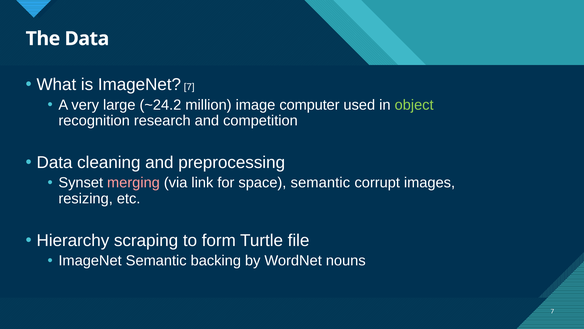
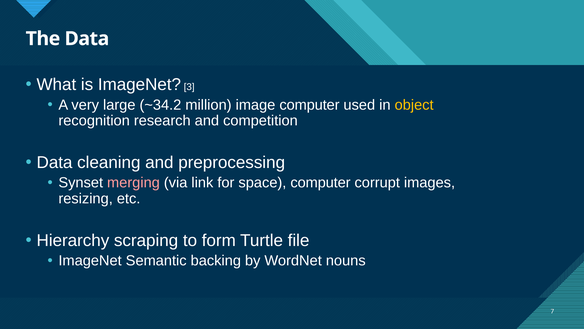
ImageNet 7: 7 -> 3
~24.2: ~24.2 -> ~34.2
object colour: light green -> yellow
space semantic: semantic -> computer
